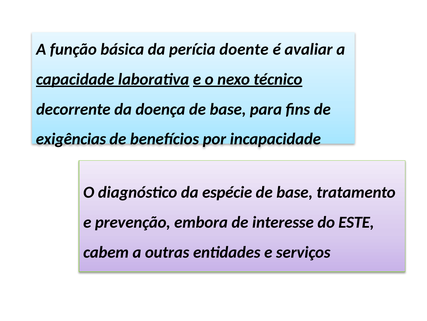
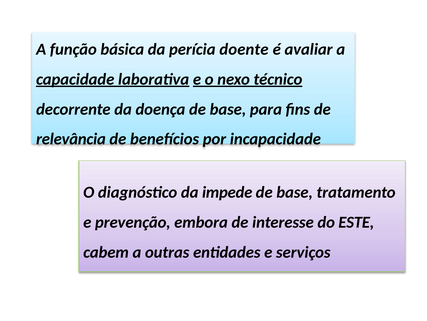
exigências: exigências -> relevância
espécie: espécie -> impede
